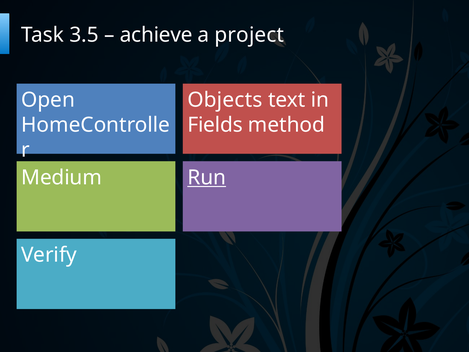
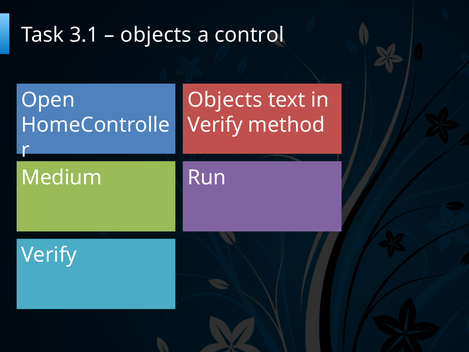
3.5: 3.5 -> 3.1
achieve at (156, 35): achieve -> objects
project: project -> control
Fields at (215, 125): Fields -> Verify
Run underline: present -> none
